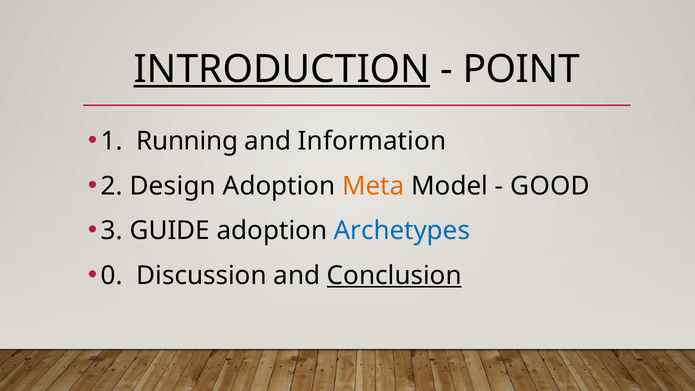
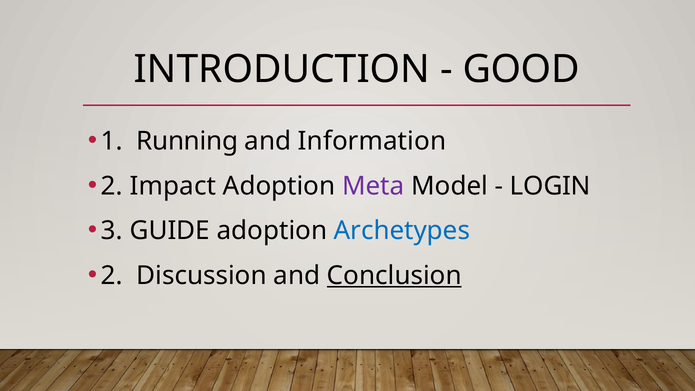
INTRODUCTION underline: present -> none
POINT: POINT -> GOOD
Design: Design -> Impact
Meta colour: orange -> purple
GOOD: GOOD -> LOGIN
0 at (112, 275): 0 -> 2
